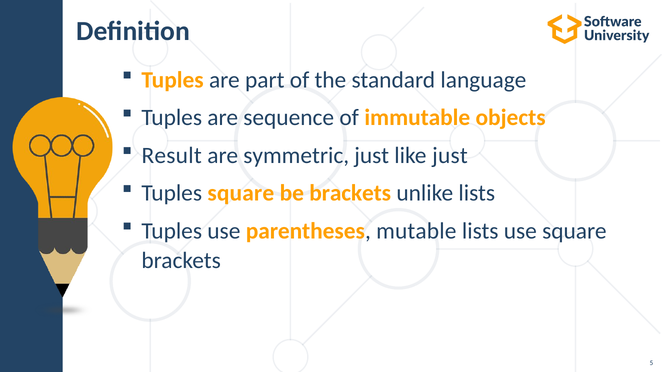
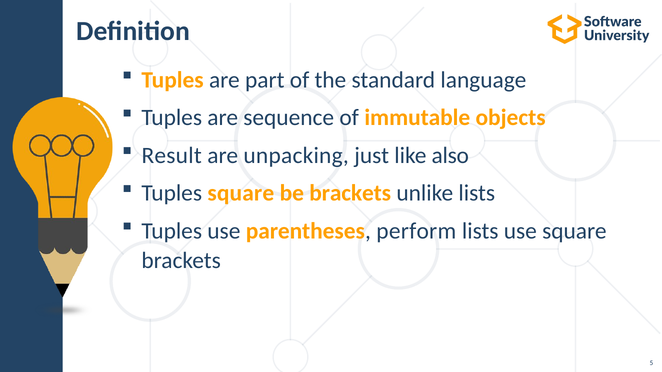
symmetric: symmetric -> unpacking
like just: just -> also
mutable: mutable -> perform
